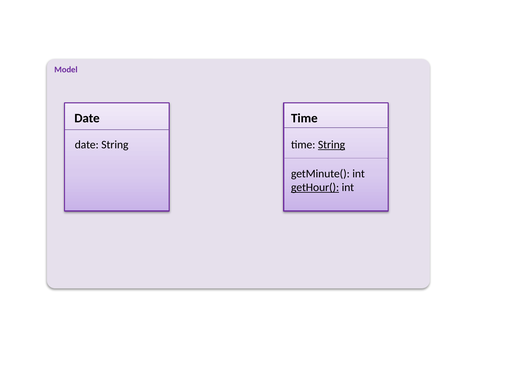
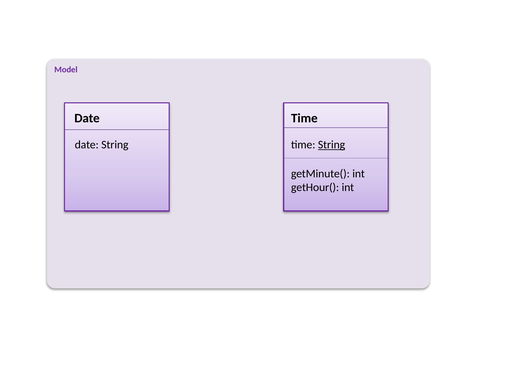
getHour( underline: present -> none
